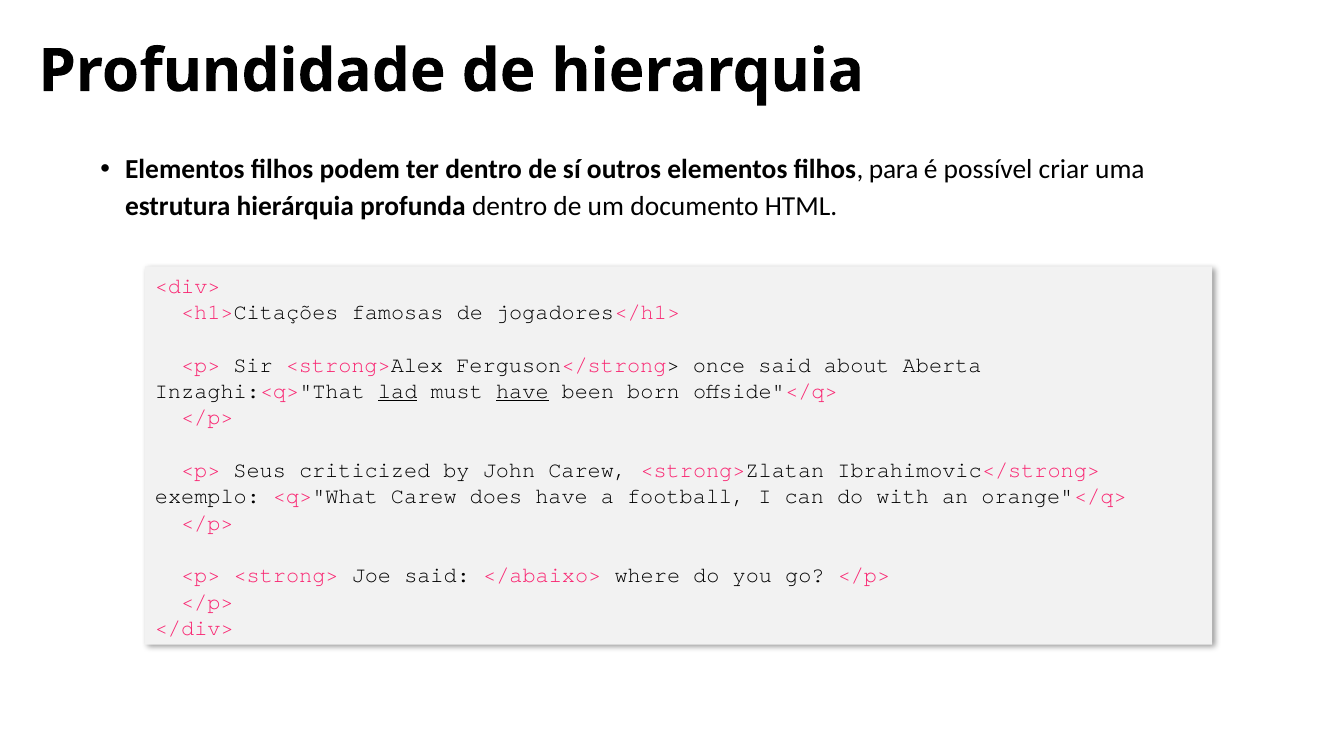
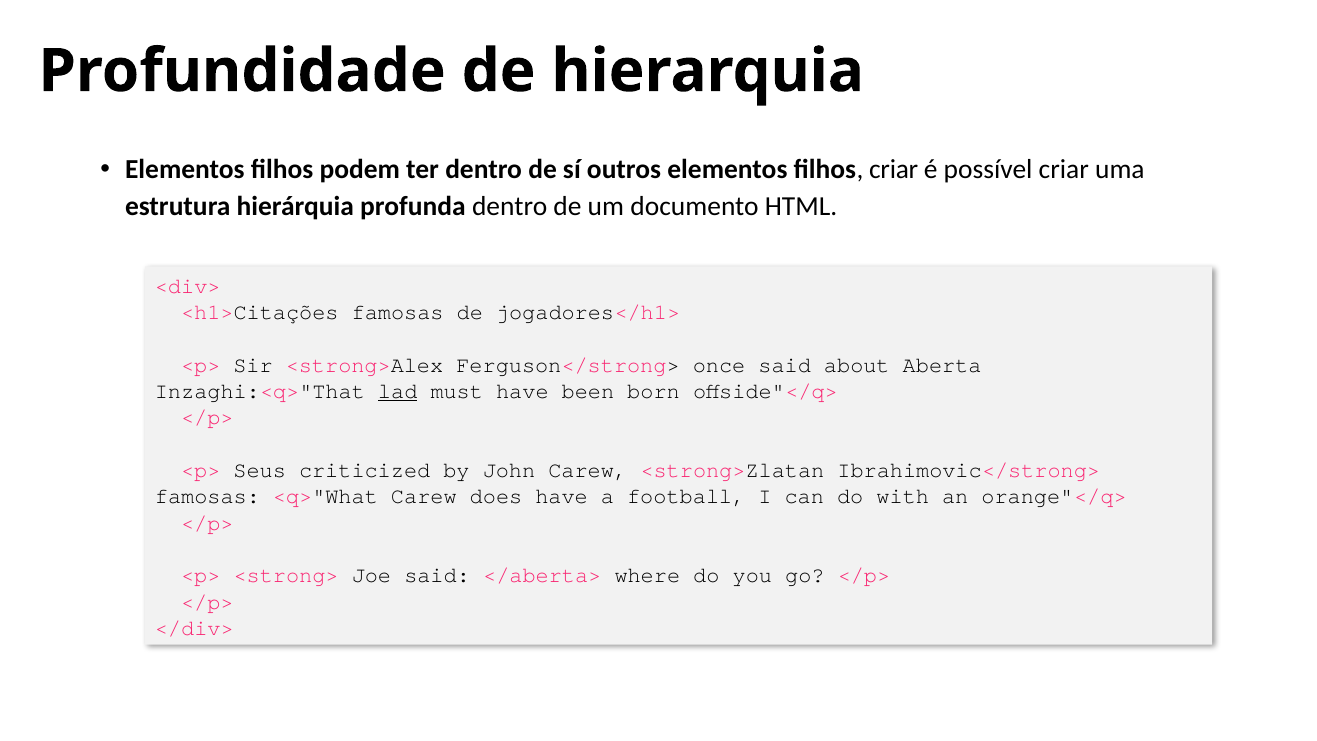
filhos para: para -> criar
have at (522, 391) underline: present -> none
exemplo at (207, 496): exemplo -> famosas
</abaixo>: </abaixo> -> </aberta>
